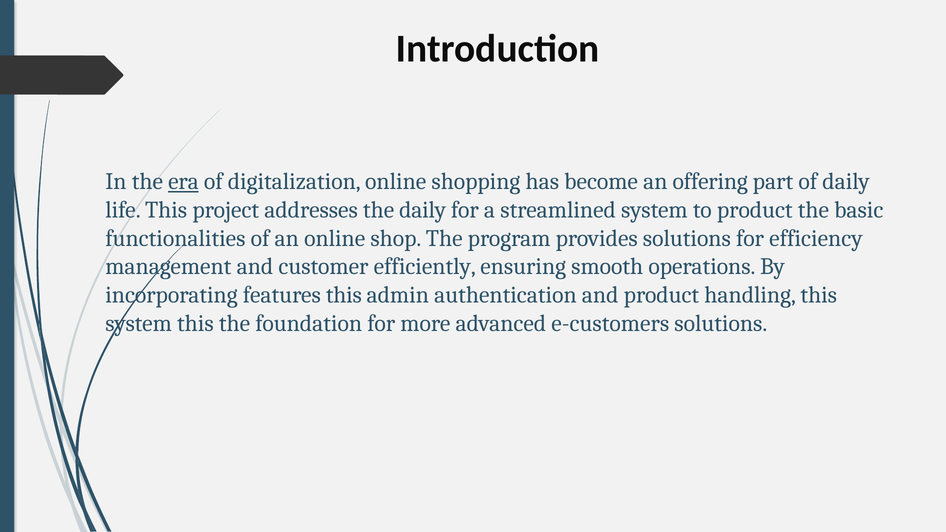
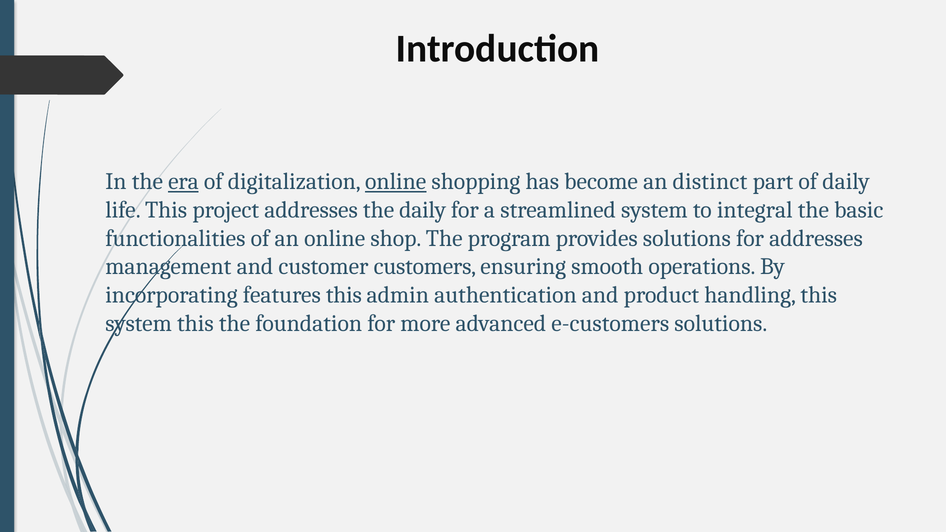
online at (396, 181) underline: none -> present
offering: offering -> distinct
to product: product -> integral
for efficiency: efficiency -> addresses
efficiently: efficiently -> customers
